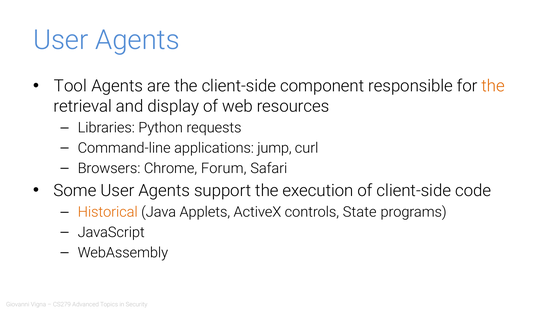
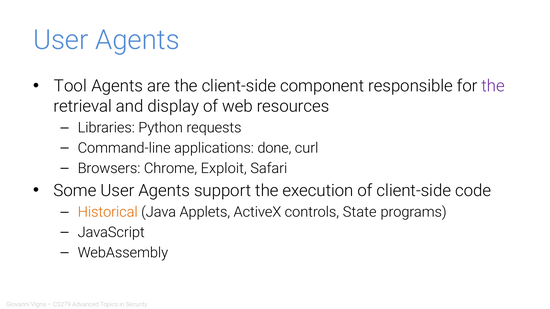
the at (493, 86) colour: orange -> purple
jump: jump -> done
Forum: Forum -> Exploit
